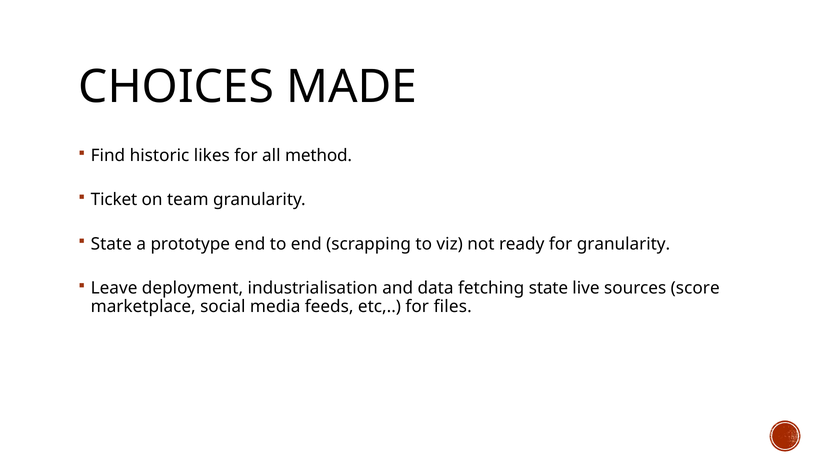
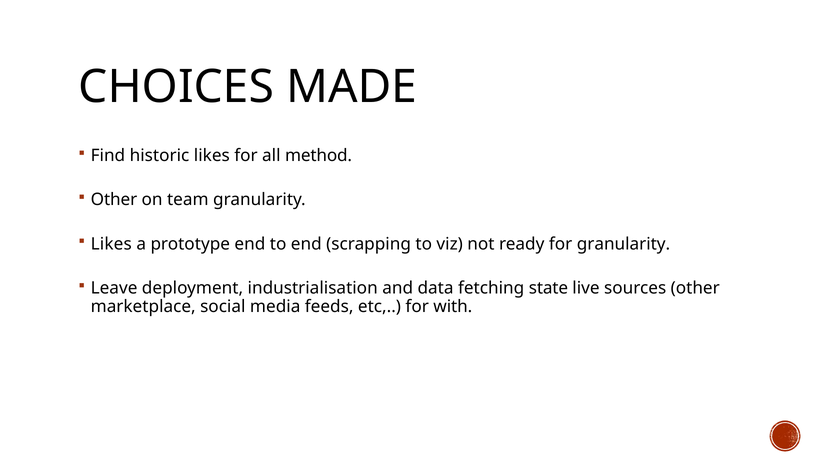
Ticket at (114, 200): Ticket -> Other
State at (111, 244): State -> Likes
sources score: score -> other
files: files -> with
